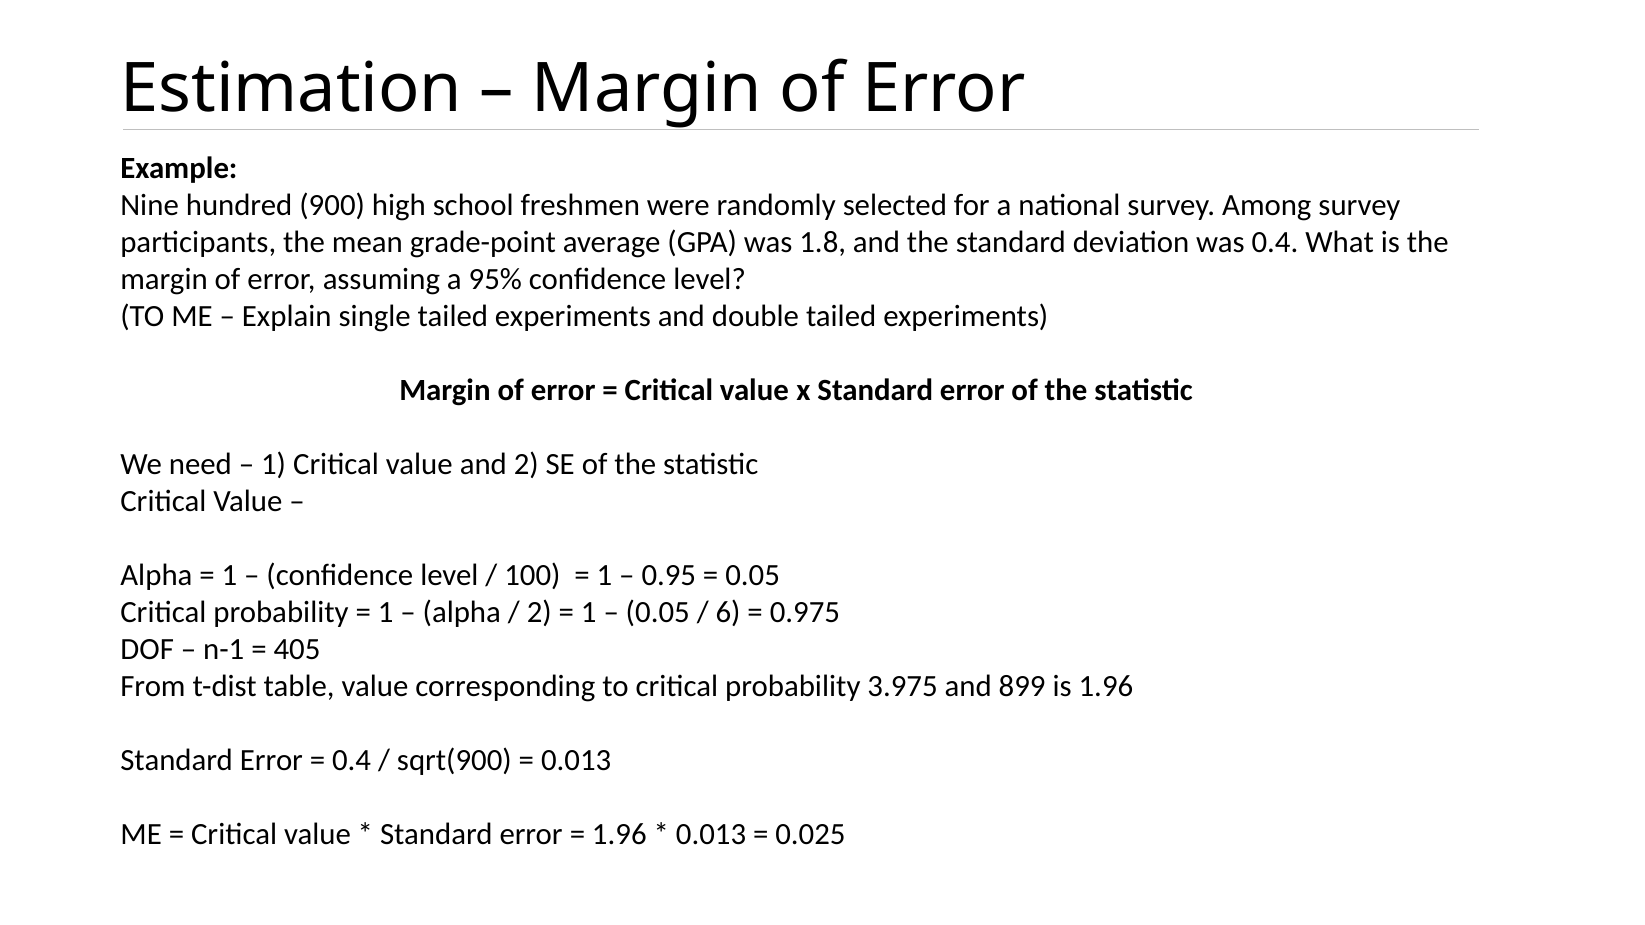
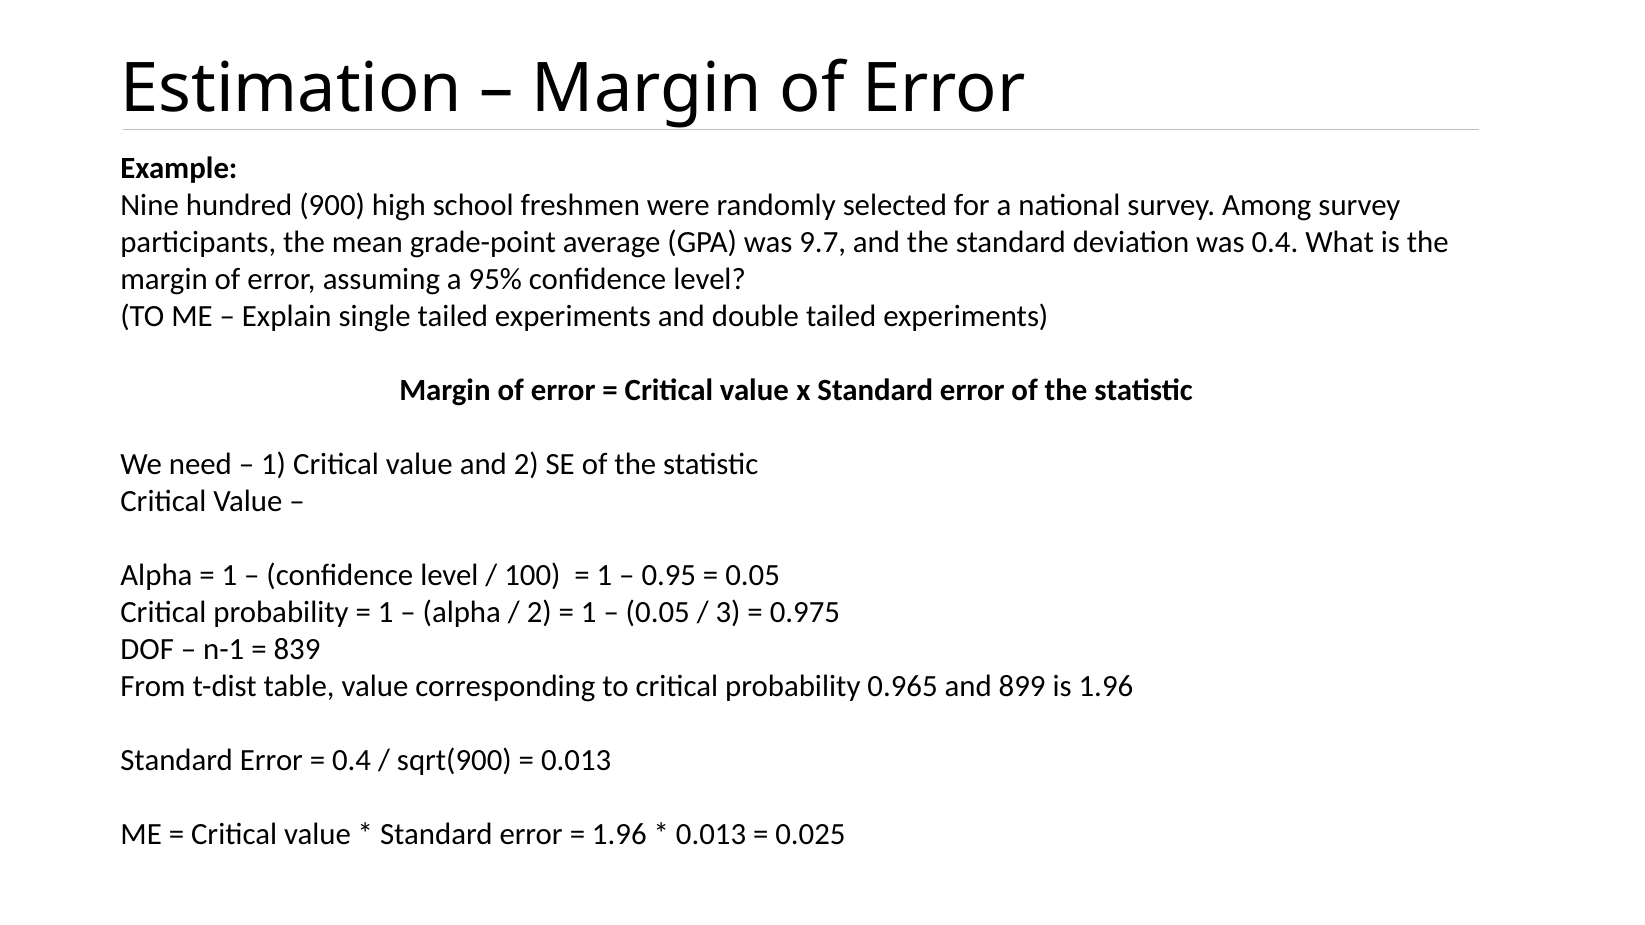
1.8: 1.8 -> 9.7
6: 6 -> 3
405: 405 -> 839
3.975: 3.975 -> 0.965
